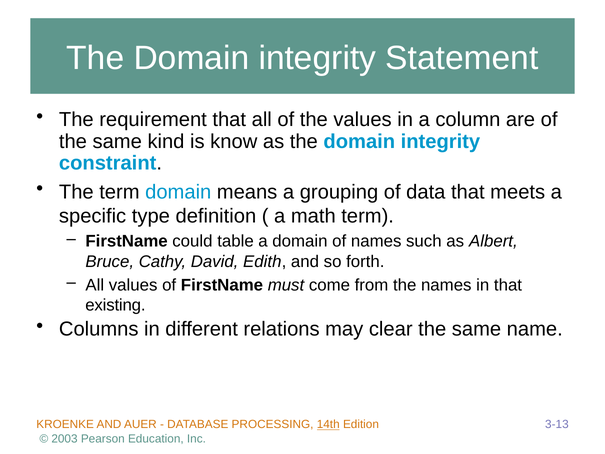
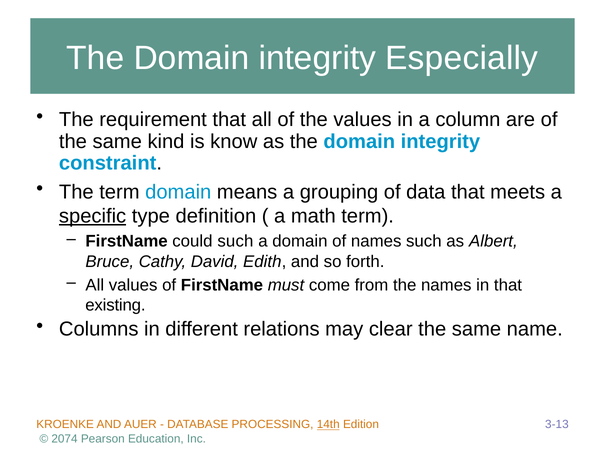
Statement: Statement -> Especially
specific underline: none -> present
could table: table -> such
2003: 2003 -> 2074
